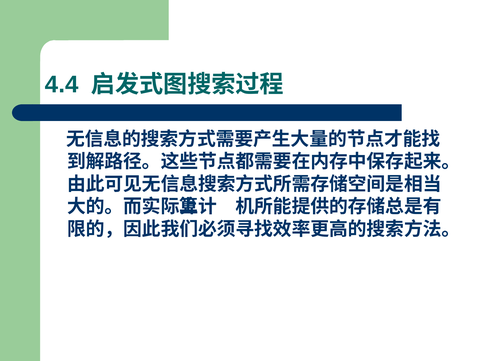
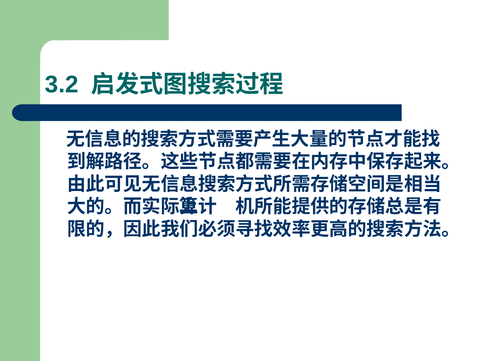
4.4: 4.4 -> 3.2
